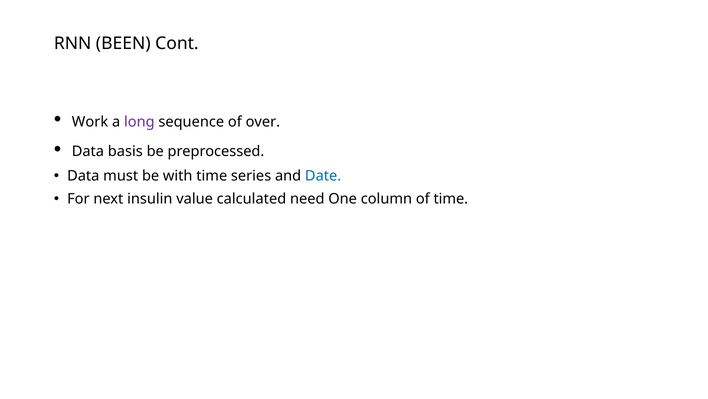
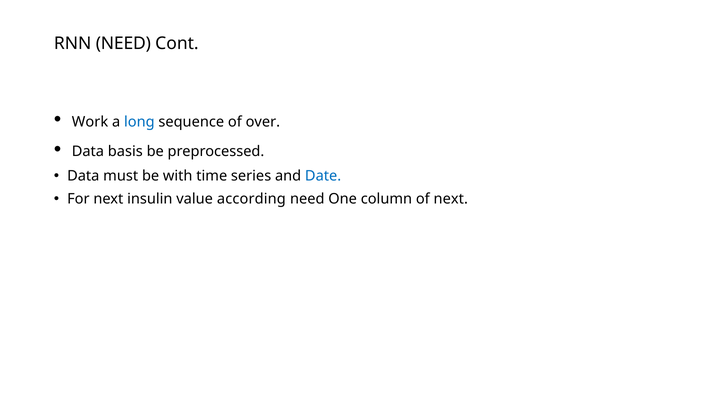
RNN BEEN: BEEN -> NEED
long colour: purple -> blue
calculated: calculated -> according
of time: time -> next
